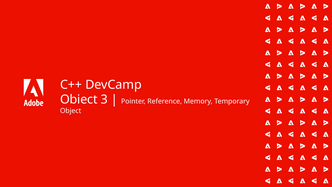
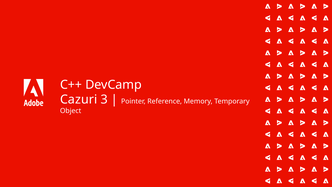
Obiect: Obiect -> Cazuri
